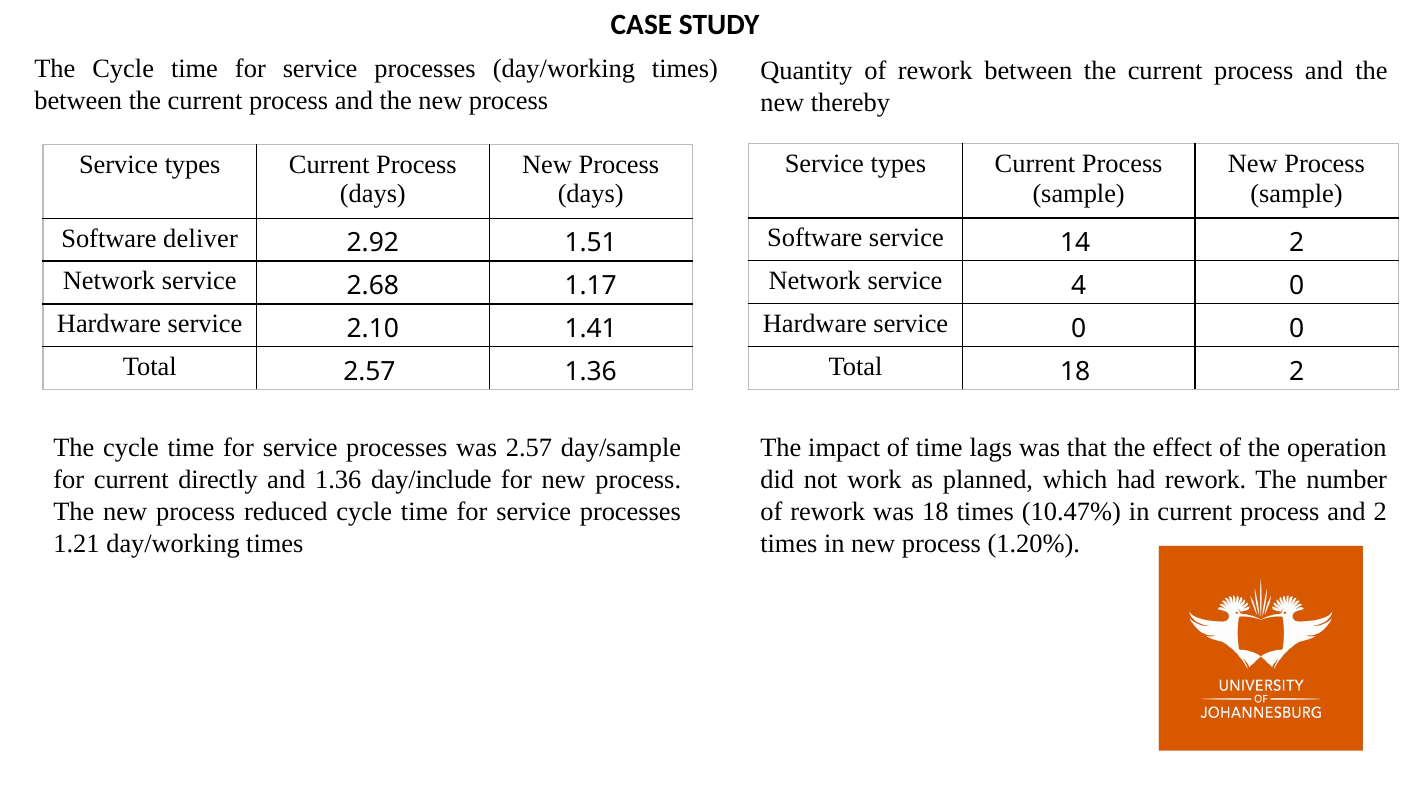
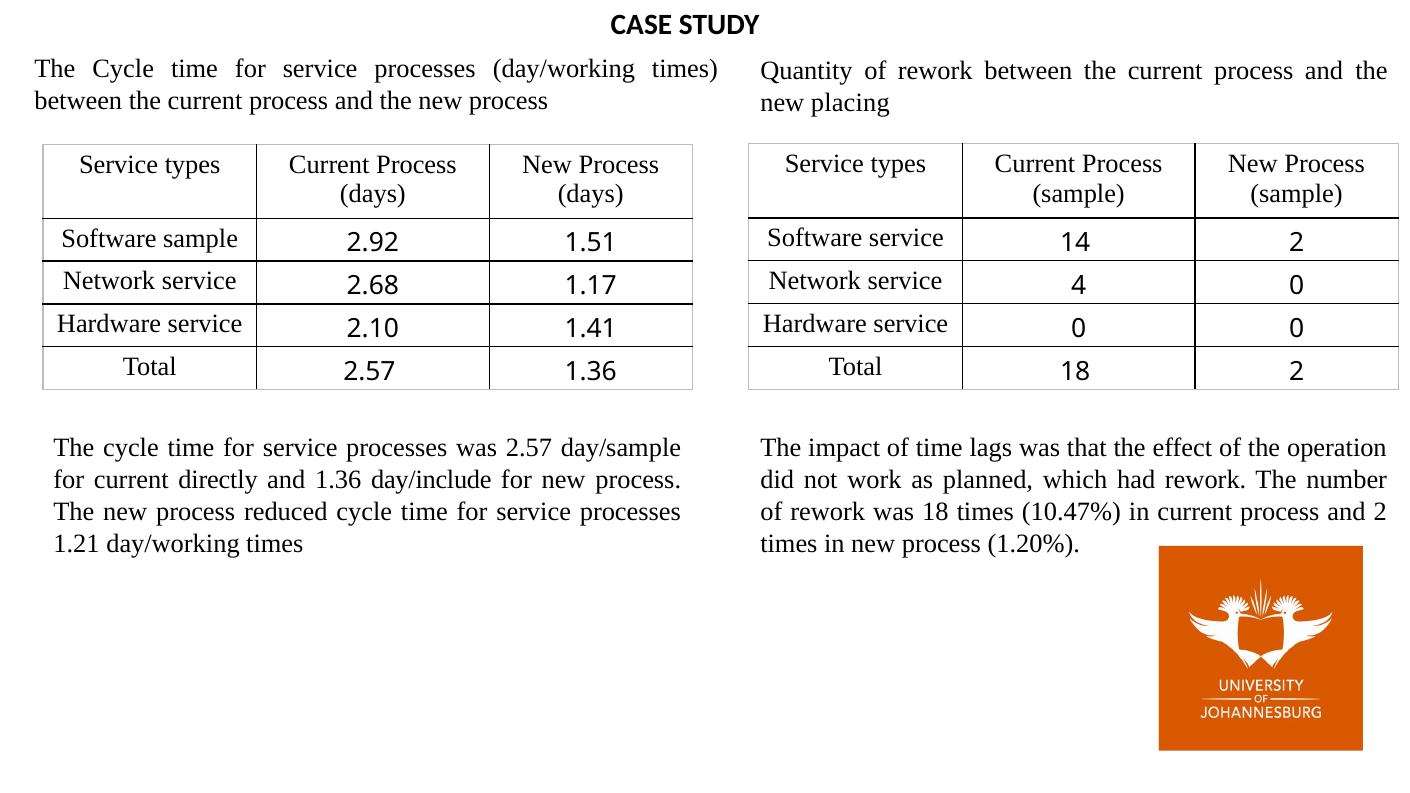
thereby: thereby -> placing
Software deliver: deliver -> sample
